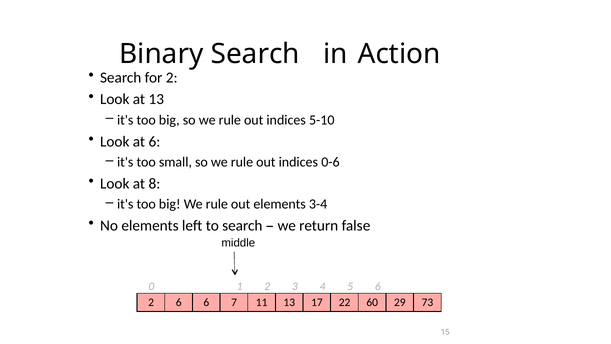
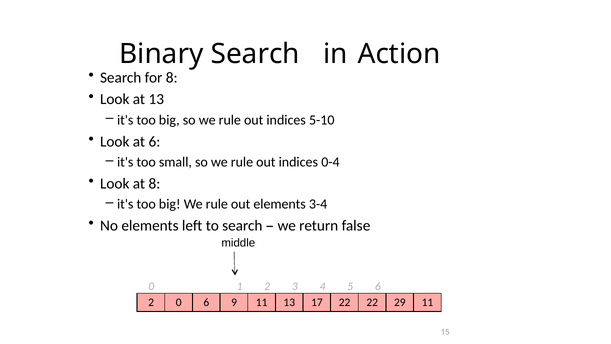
for 2: 2 -> 8
0-6: 0-6 -> 0-4
2 6: 6 -> 0
7 at (234, 302): 7 -> 9
22 60: 60 -> 22
29 73: 73 -> 11
